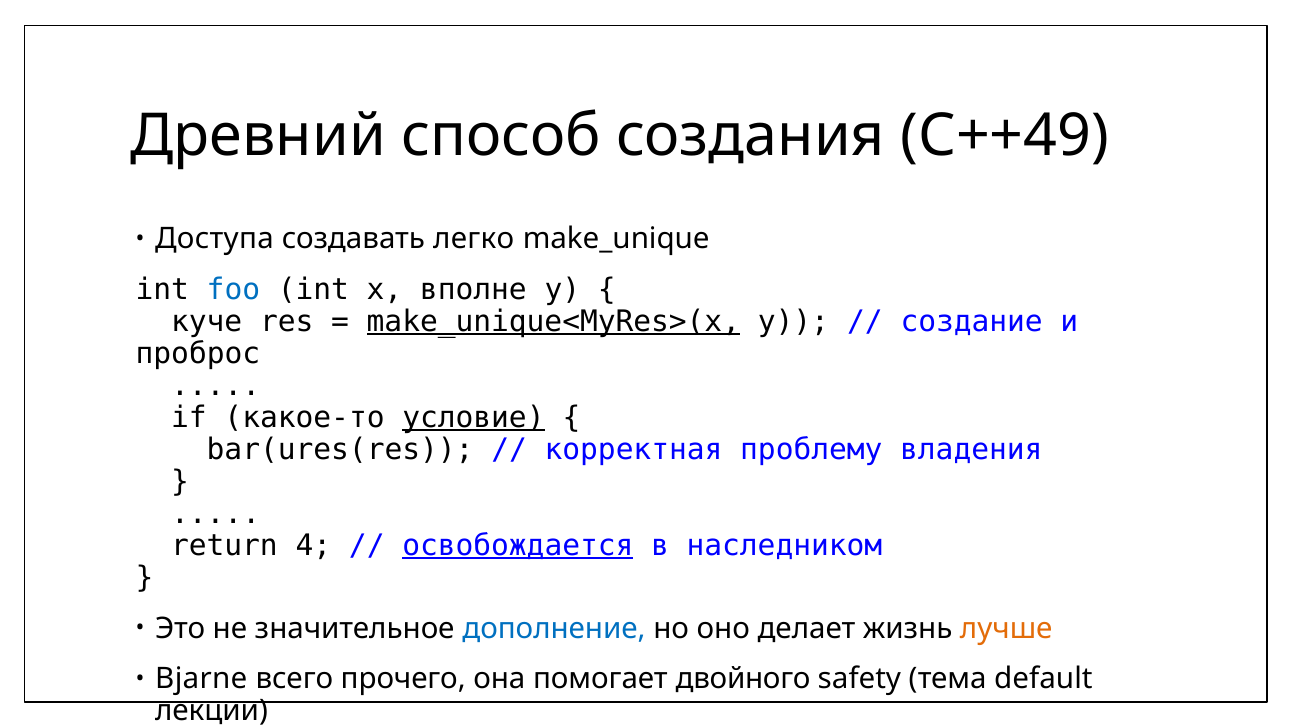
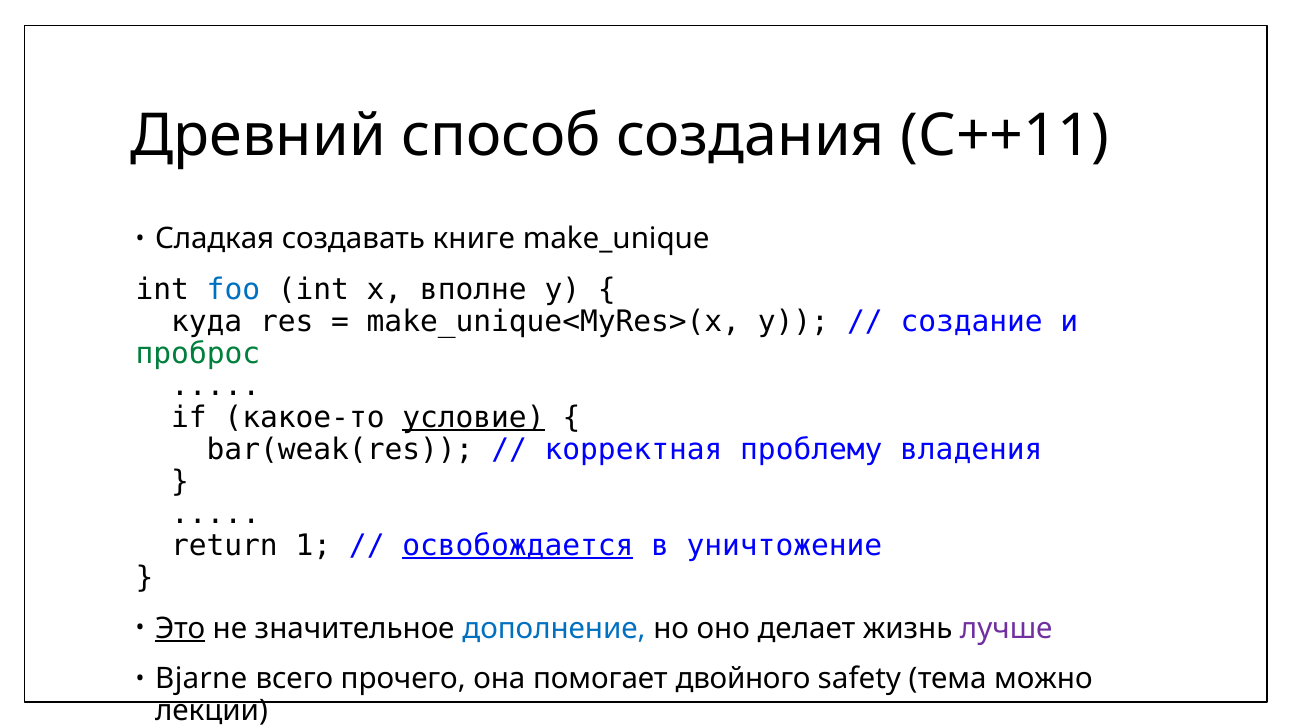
С++49: С++49 -> С++11
Доступа: Доступа -> Сладкая
легко: легко -> книге
куче: куче -> куда
make_unique<MyRes>(x underline: present -> none
проброс colour: black -> green
bar(ures(res: bar(ures(res -> bar(weak(res
4: 4 -> 1
наследником: наследником -> уничтожение
Это underline: none -> present
лучше colour: orange -> purple
default: default -> можно
